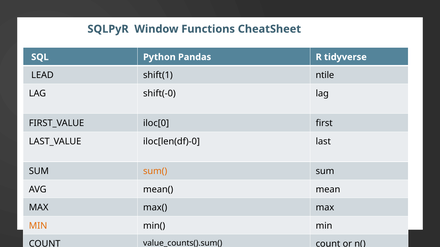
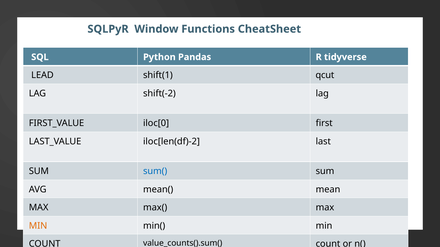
ntile: ntile -> qcut
shift(-0: shift(-0 -> shift(-2
iloc[len(df)-0: iloc[len(df)-0 -> iloc[len(df)-2
sum( colour: orange -> blue
